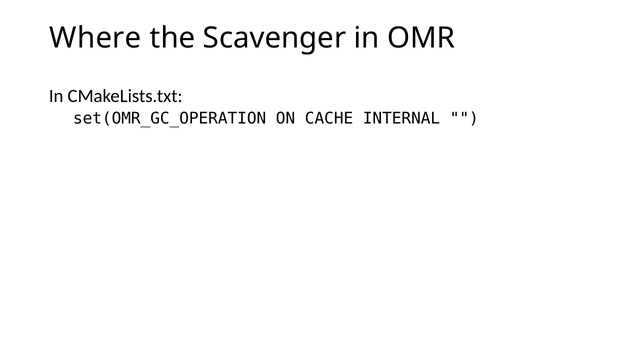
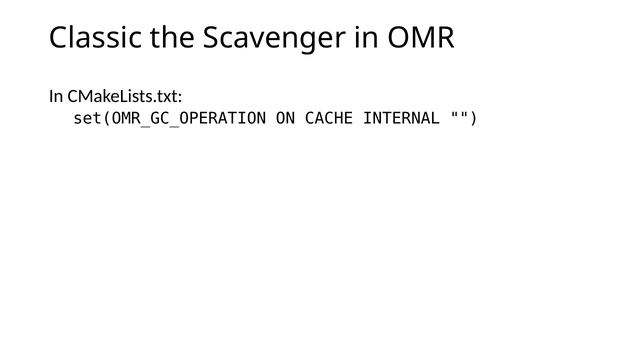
Where: Where -> Classic
